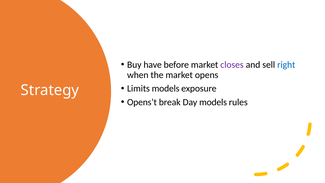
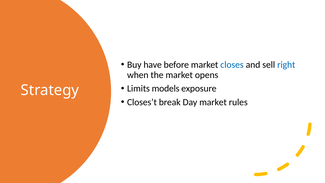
closes colour: purple -> blue
Opens’t: Opens’t -> Closes’t
Day models: models -> market
